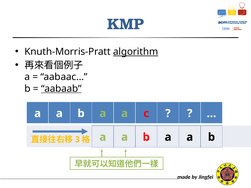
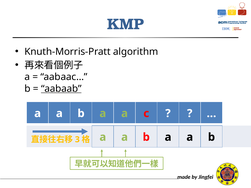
algorithm underline: present -> none
